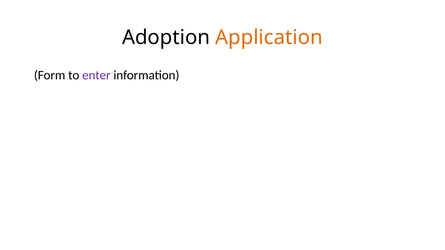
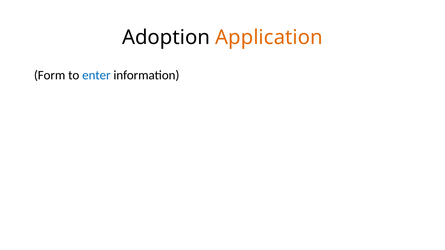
enter colour: purple -> blue
